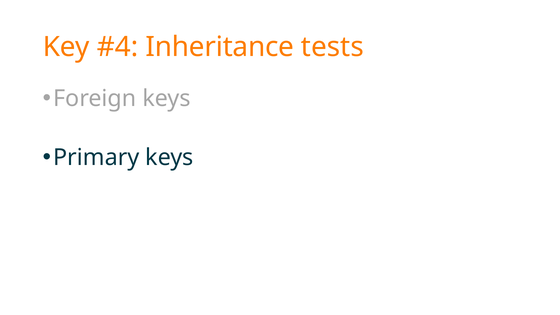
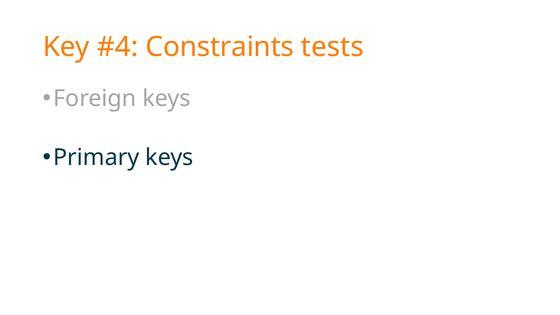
Inheritance: Inheritance -> Constraints
